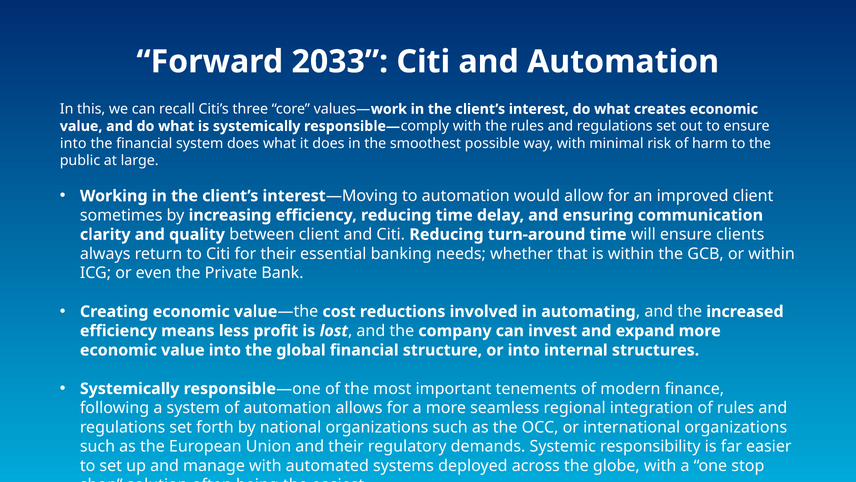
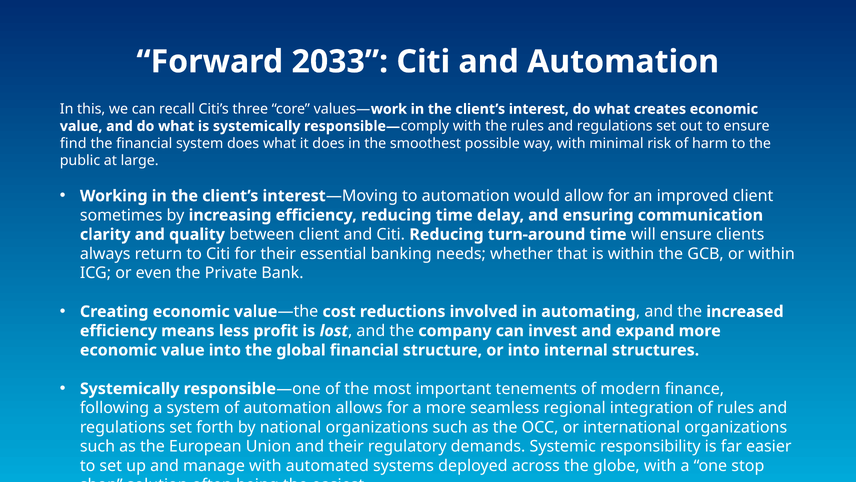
into at (73, 143): into -> find
